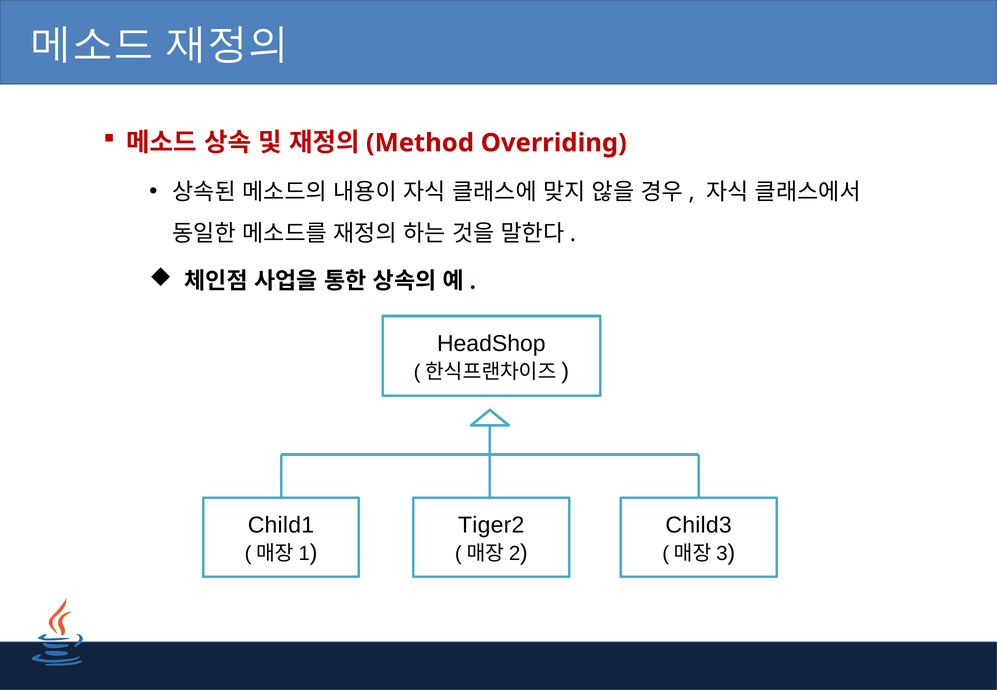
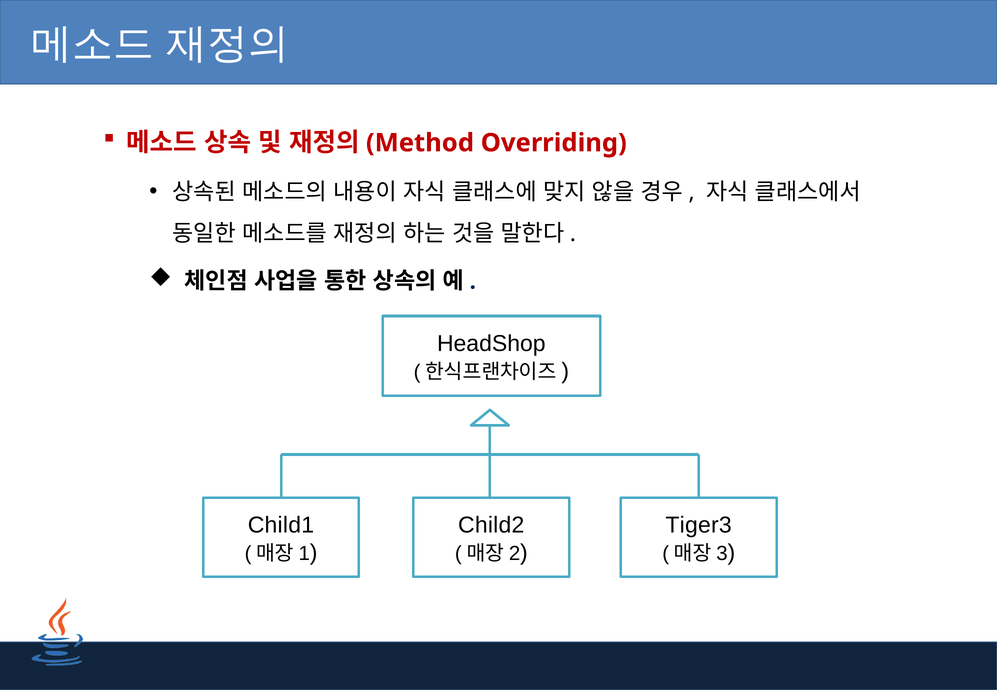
Tiger2: Tiger2 -> Child2
Child3: Child3 -> Tiger3
